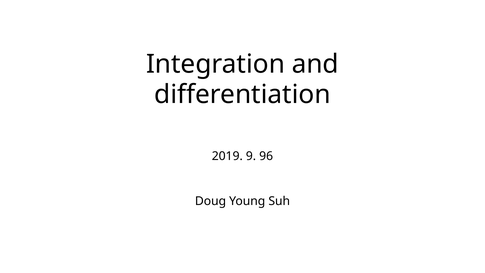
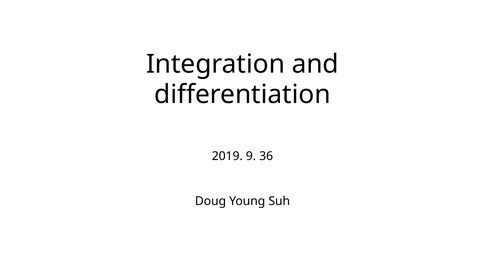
96: 96 -> 36
